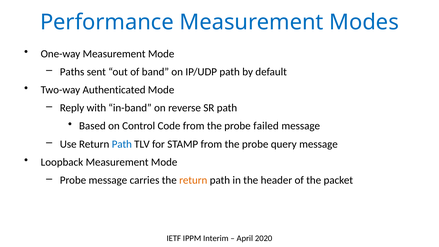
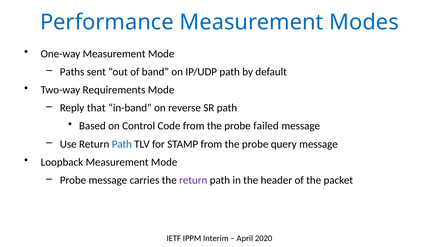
Authenticated: Authenticated -> Requirements
with: with -> that
return at (193, 180) colour: orange -> purple
